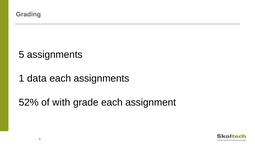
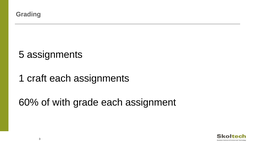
data: data -> craft
52%: 52% -> 60%
